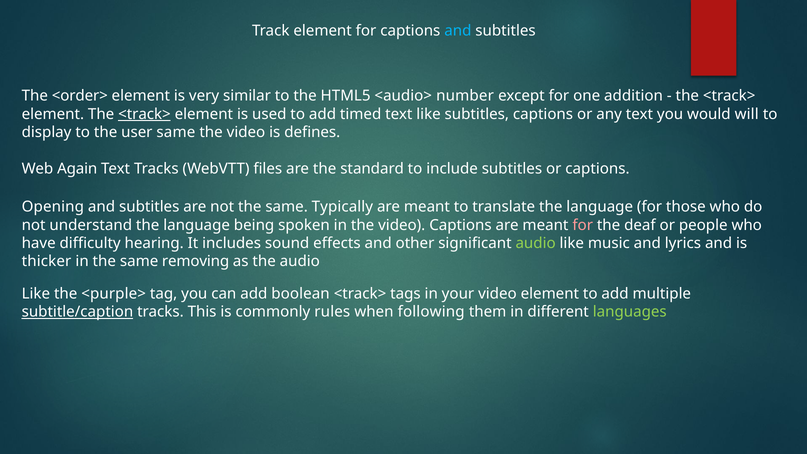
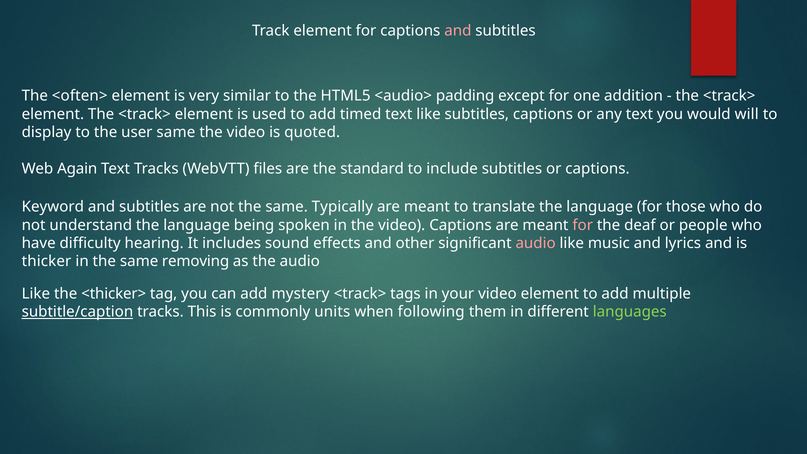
and at (458, 31) colour: light blue -> pink
<order>: <order> -> <often>
number: number -> padding
<track> at (144, 114) underline: present -> none
defines: defines -> quoted
Opening: Opening -> Keyword
audio at (536, 243) colour: light green -> pink
<purple>: <purple> -> <thicker>
boolean: boolean -> mystery
rules: rules -> units
